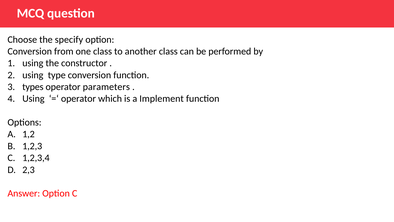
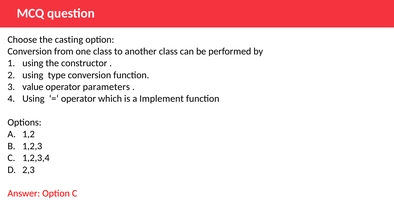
specify: specify -> casting
types: types -> value
